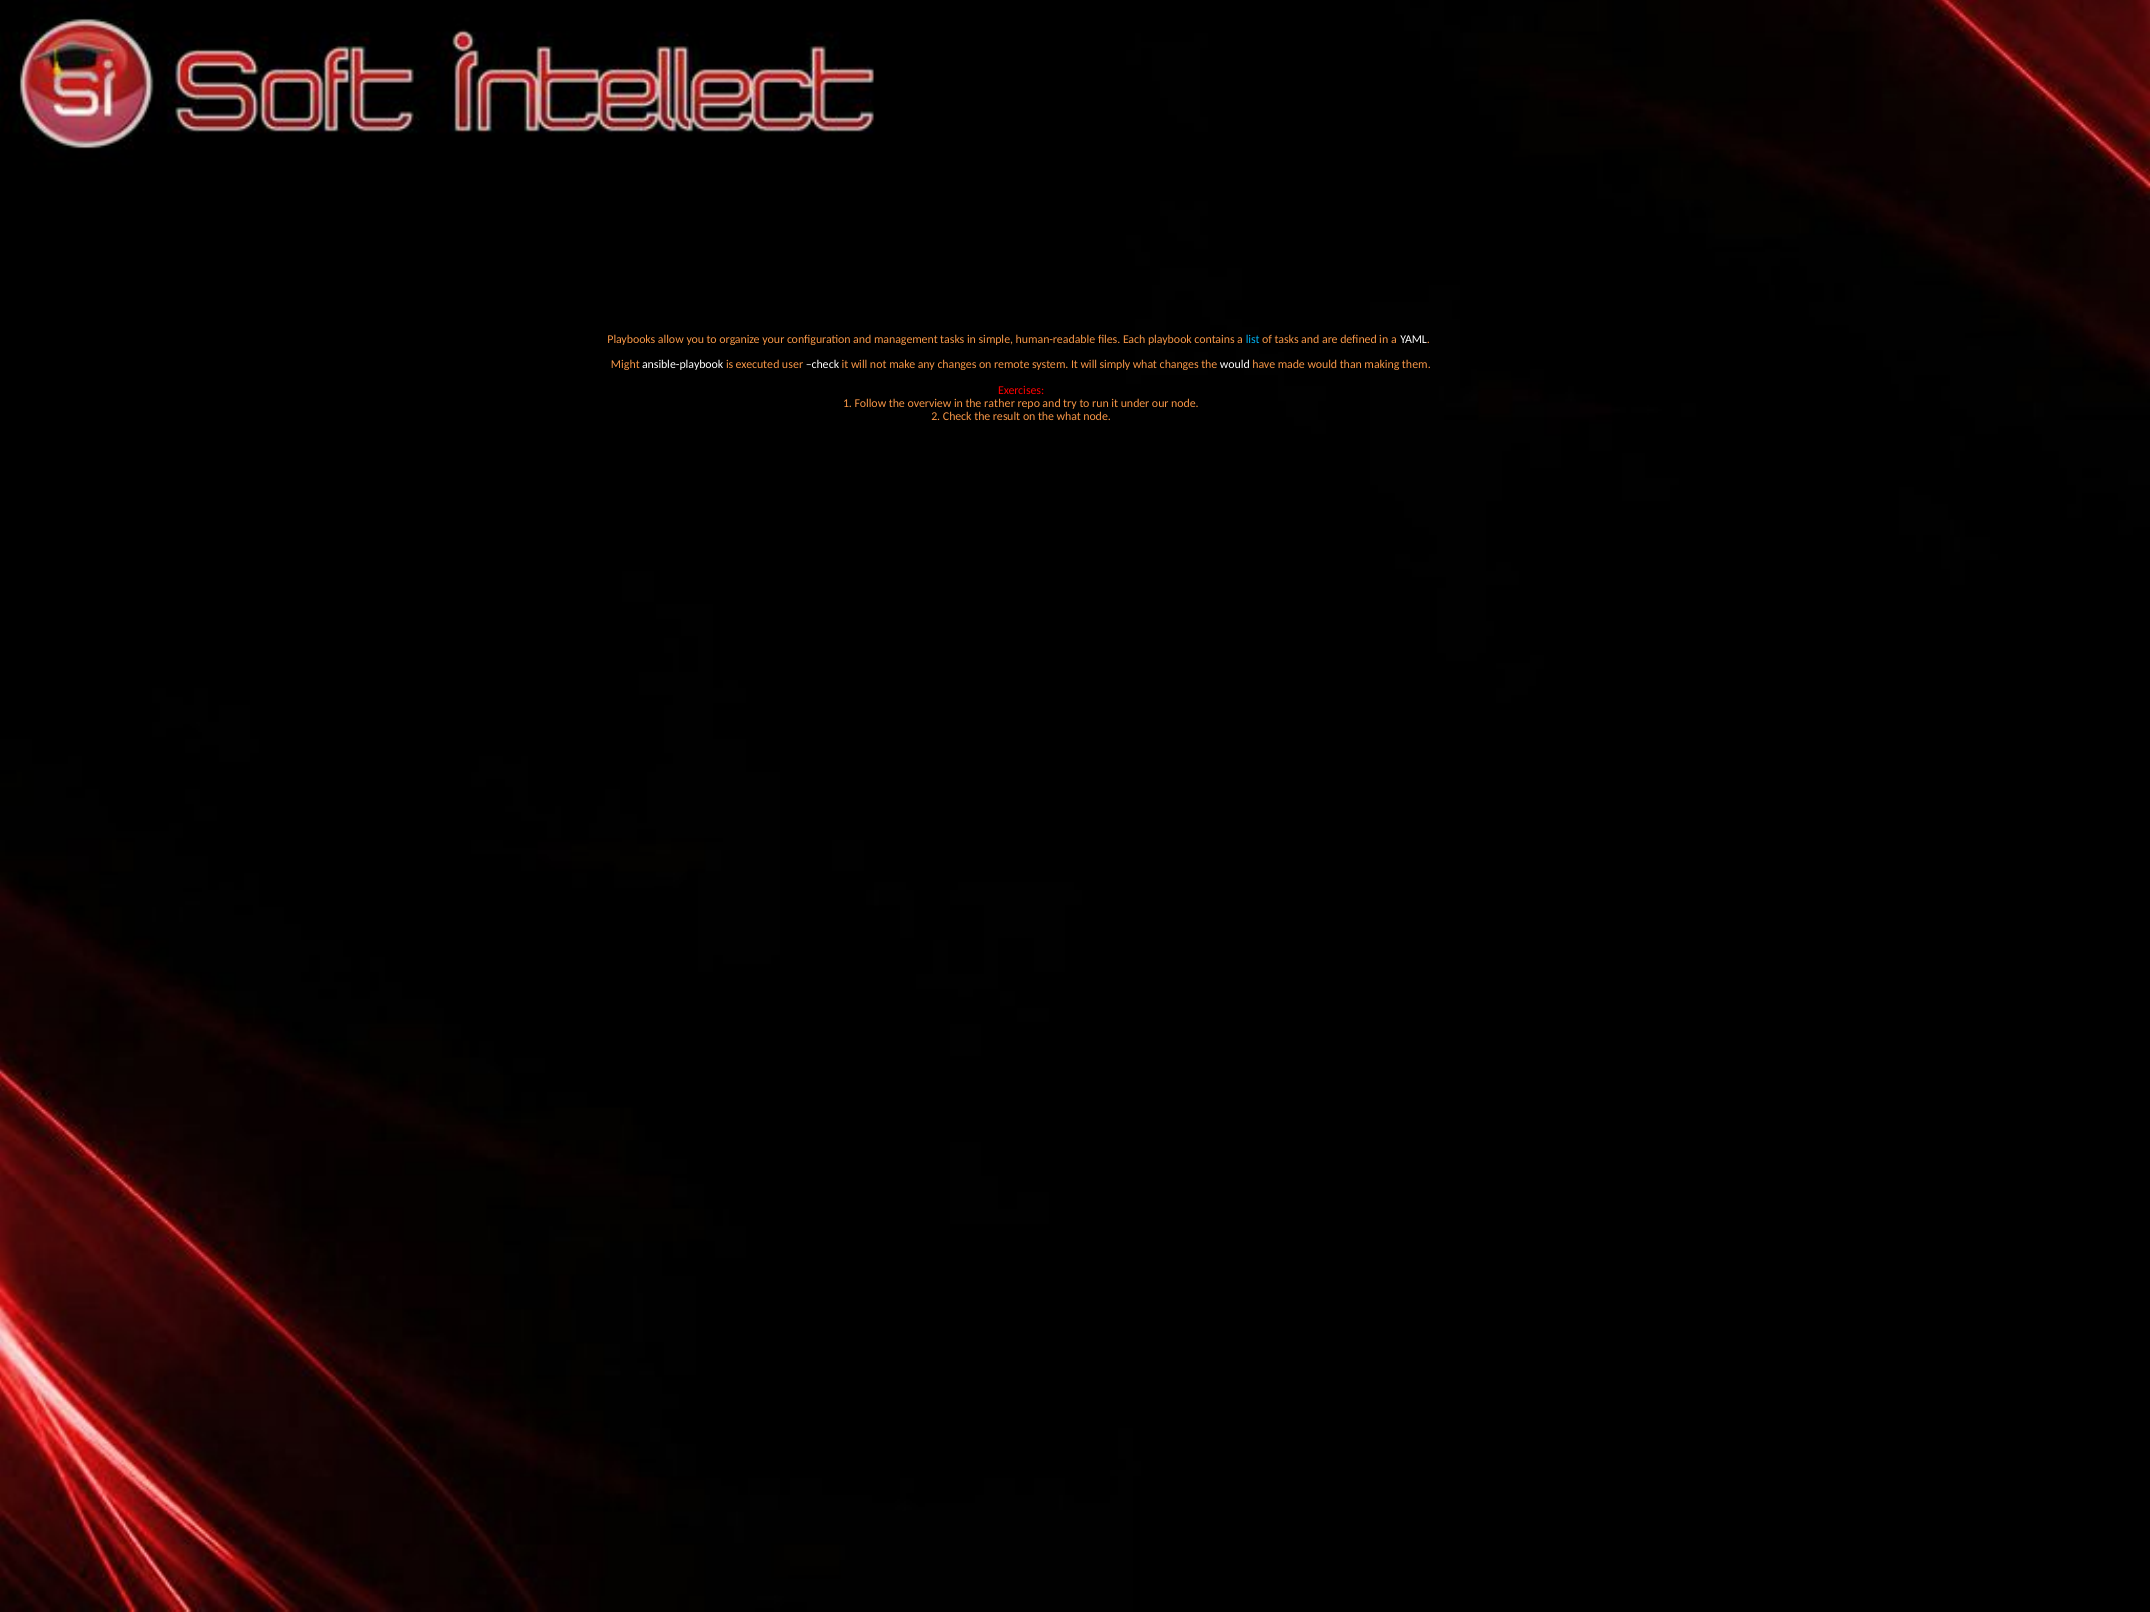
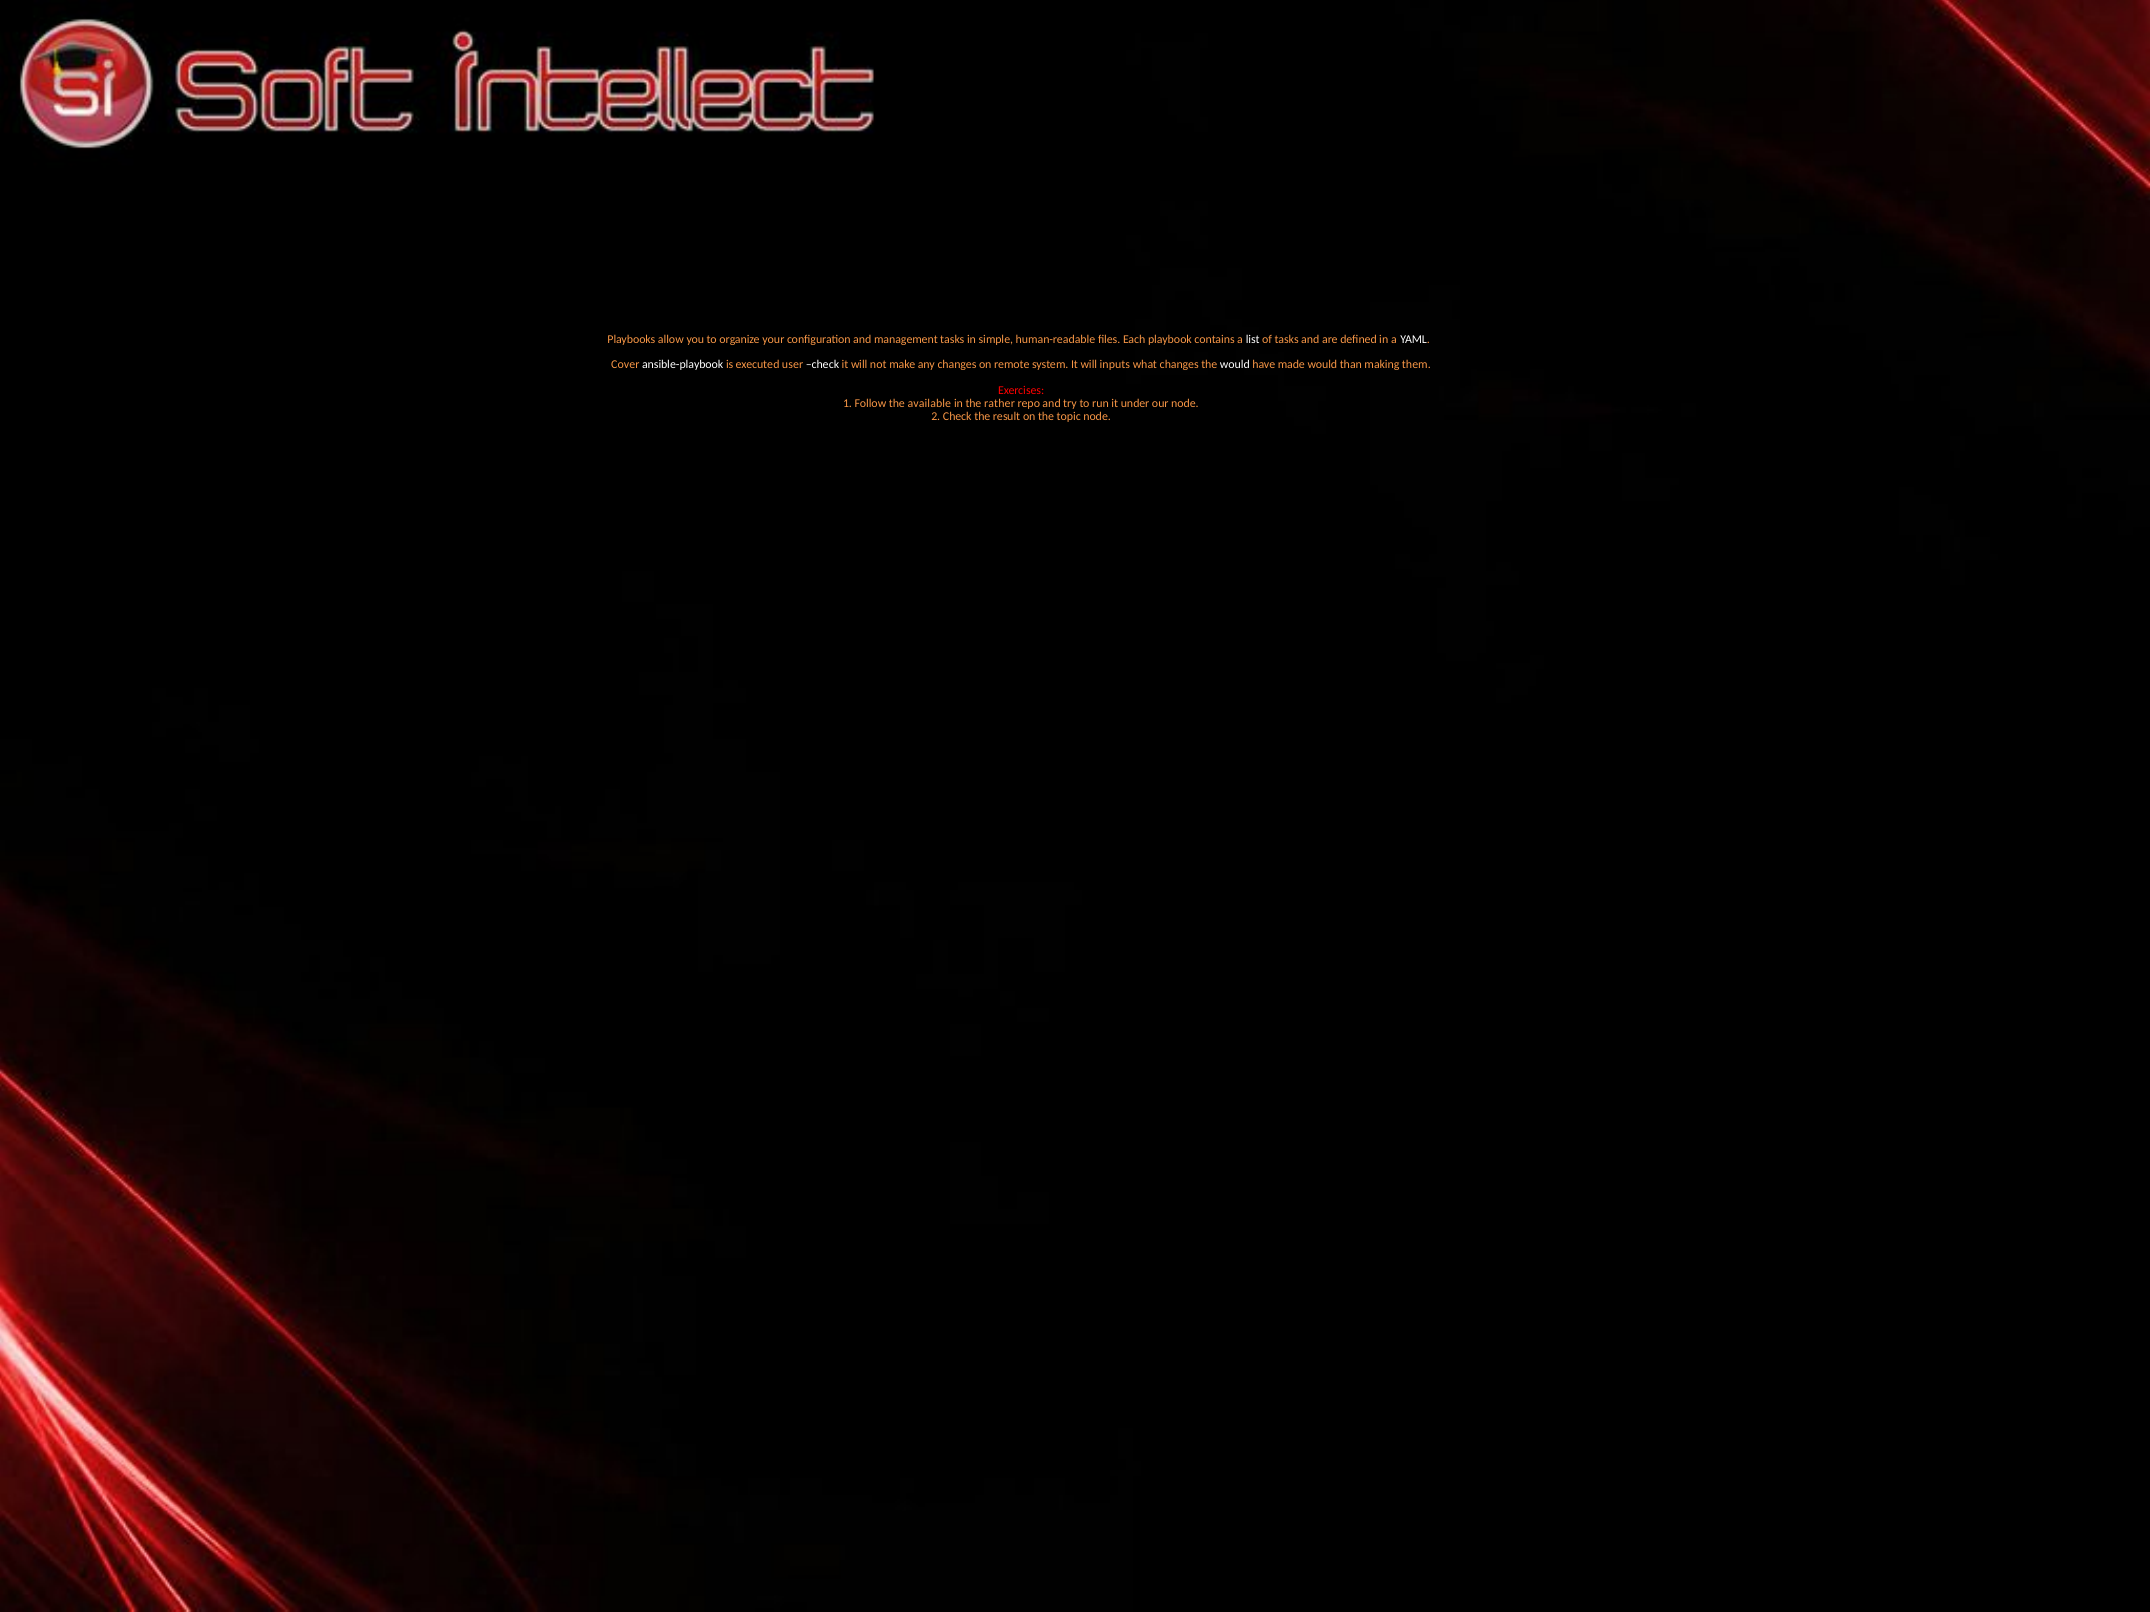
list colour: light blue -> white
Might: Might -> Cover
simply: simply -> inputs
overview: overview -> available
the what: what -> topic
